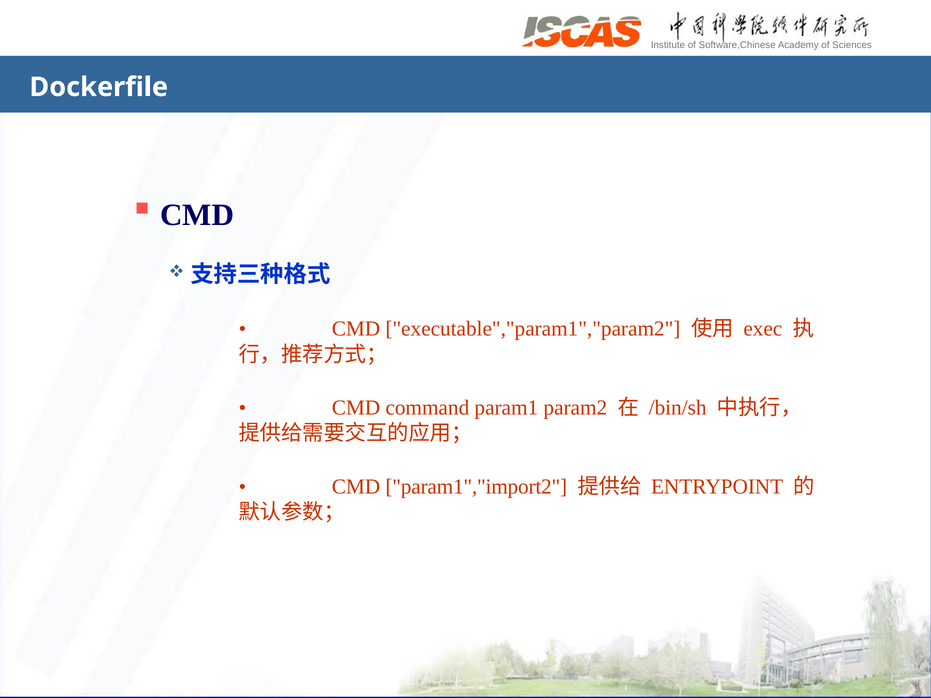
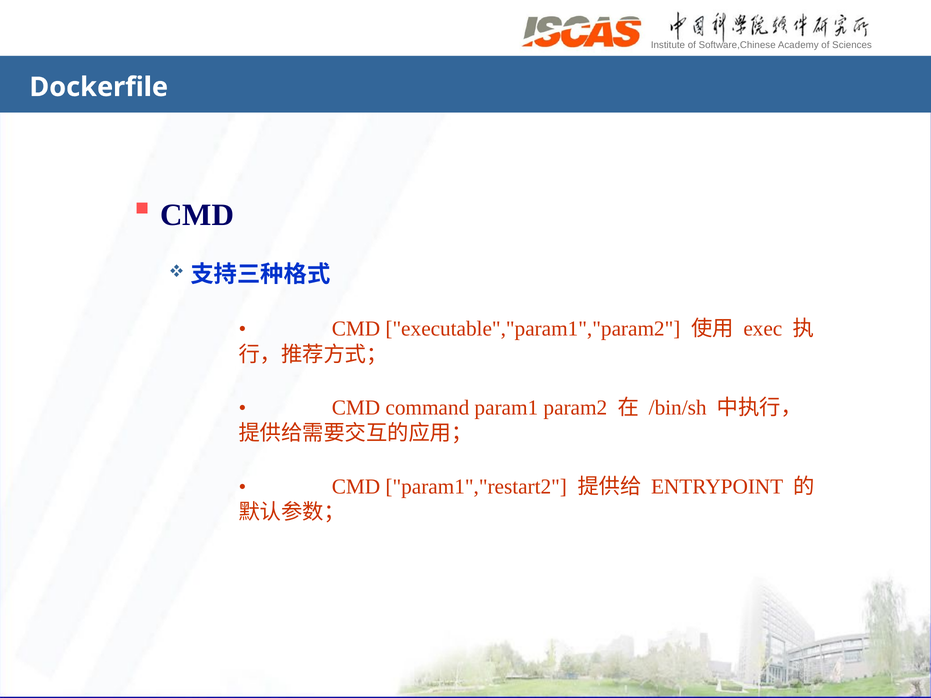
param1","import2: param1","import2 -> param1","restart2
